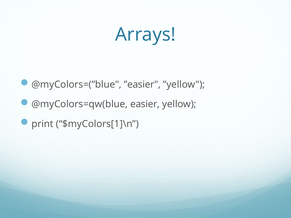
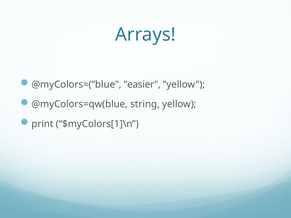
easier: easier -> string
